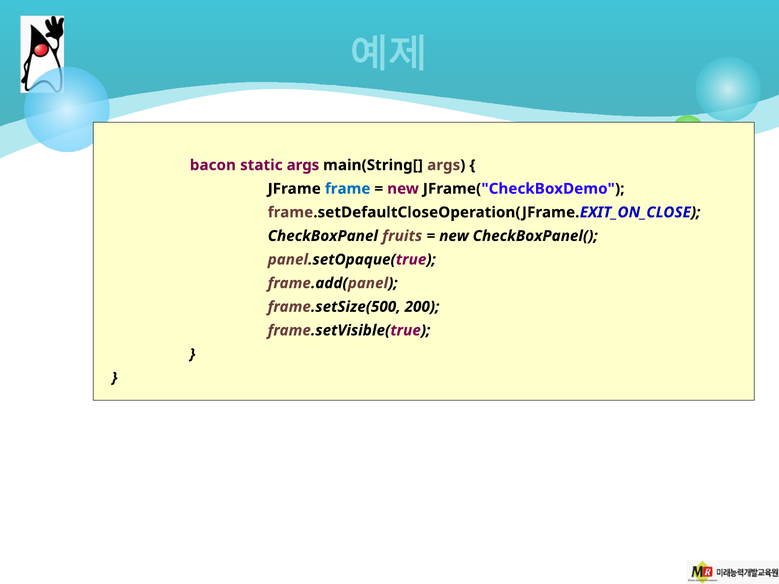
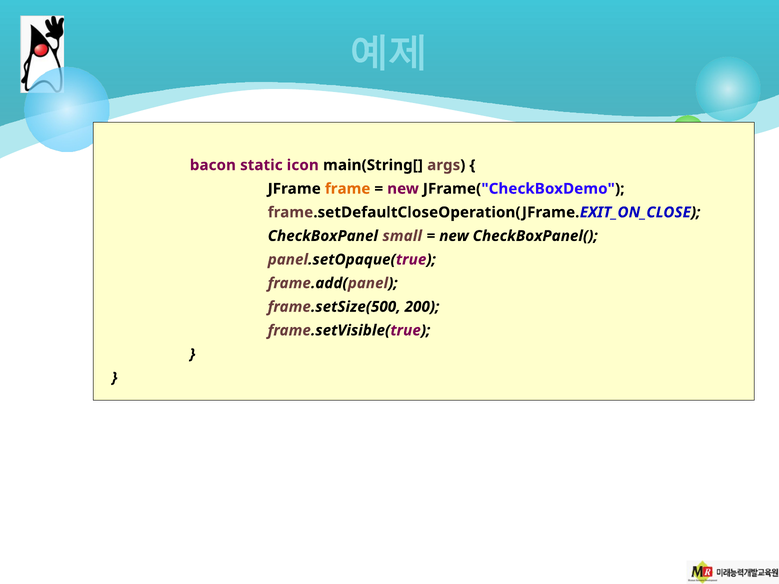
static args: args -> icon
frame colour: blue -> orange
fruits: fruits -> small
